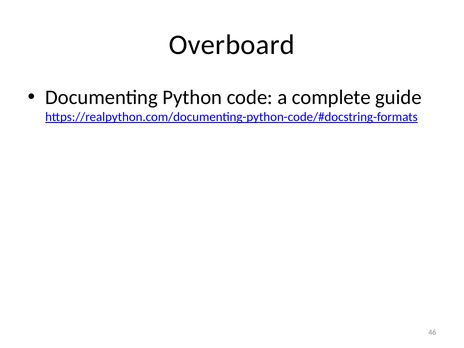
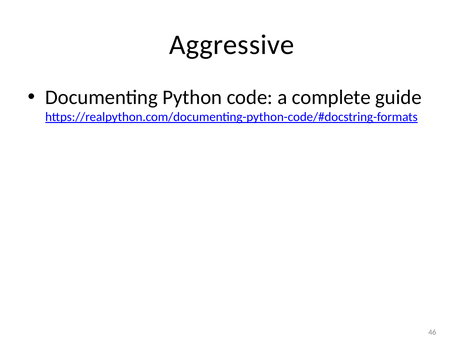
Overboard: Overboard -> Aggressive
